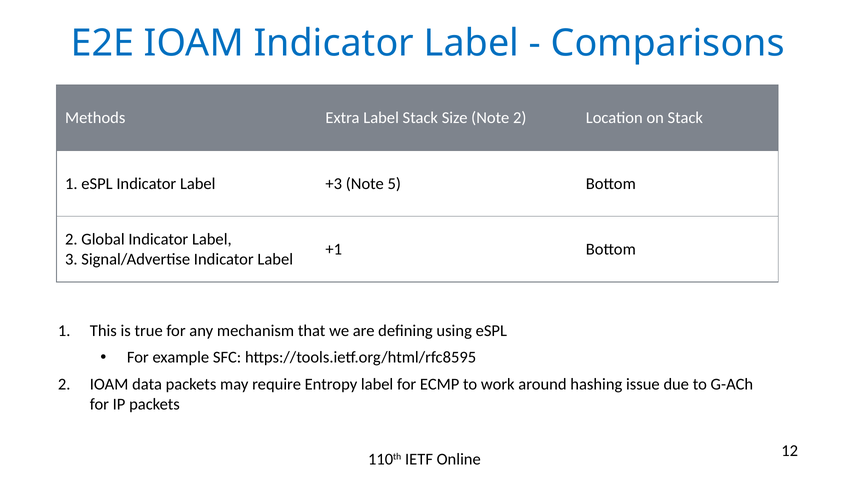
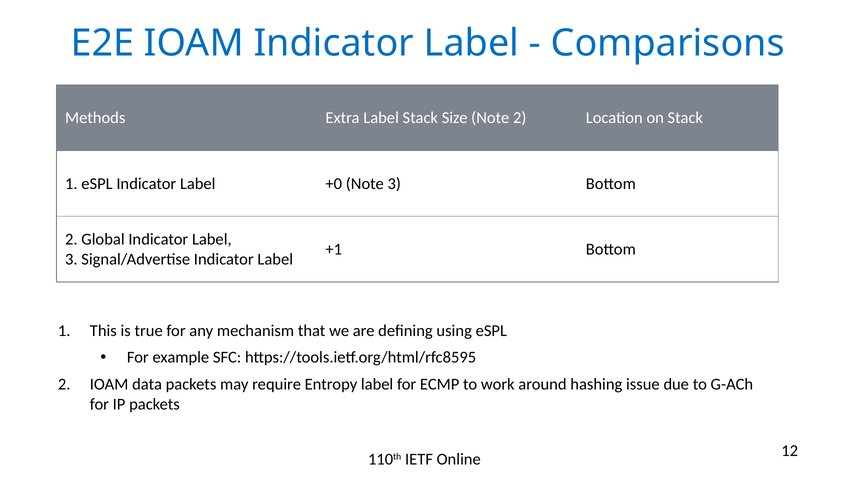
+3: +3 -> +0
Note 5: 5 -> 3
